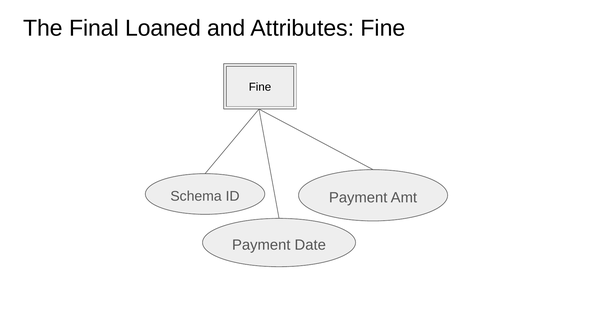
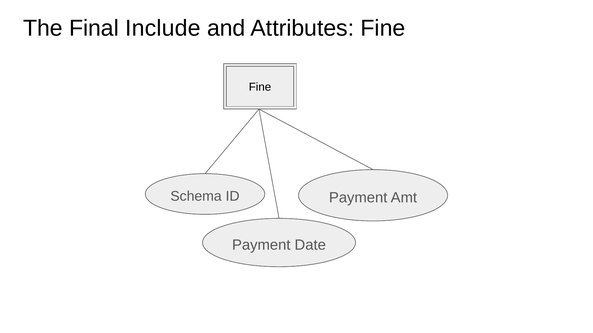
Loaned: Loaned -> Include
